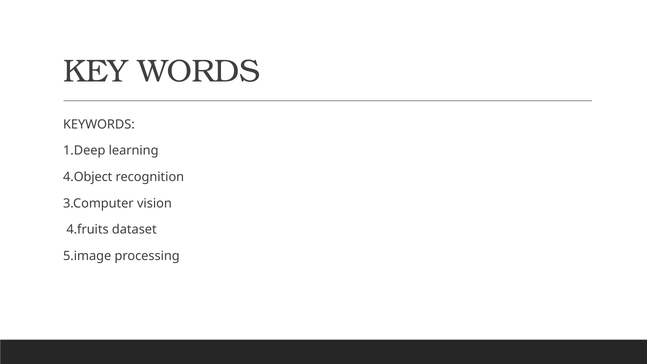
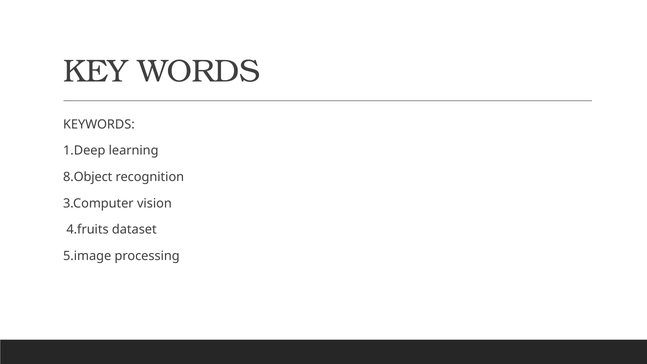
4.Object: 4.Object -> 8.Object
